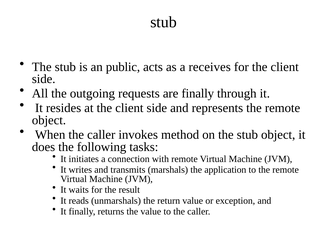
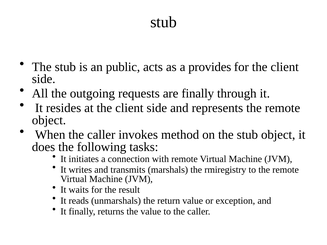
receives: receives -> provides
application: application -> rmiregistry
